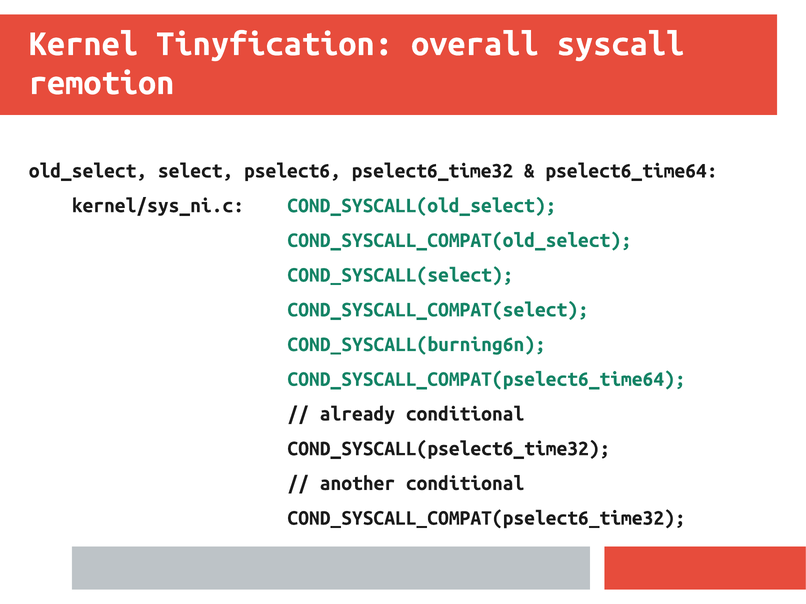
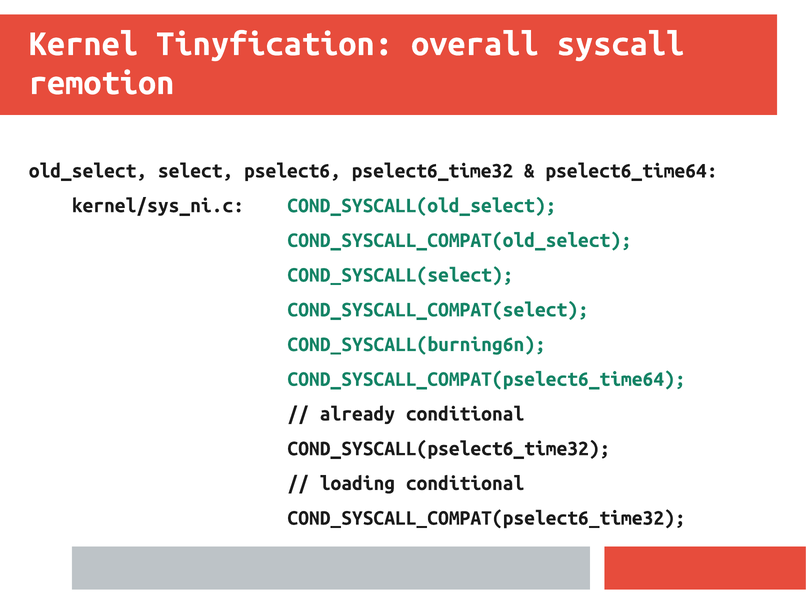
another: another -> loading
